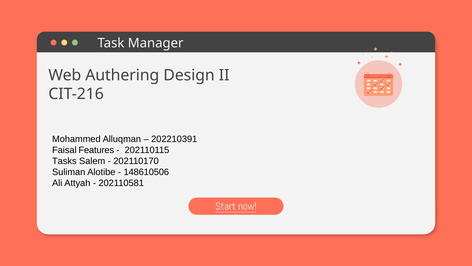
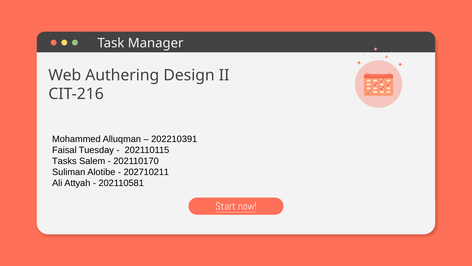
Features: Features -> Tuesday
148610506: 148610506 -> 202710211
